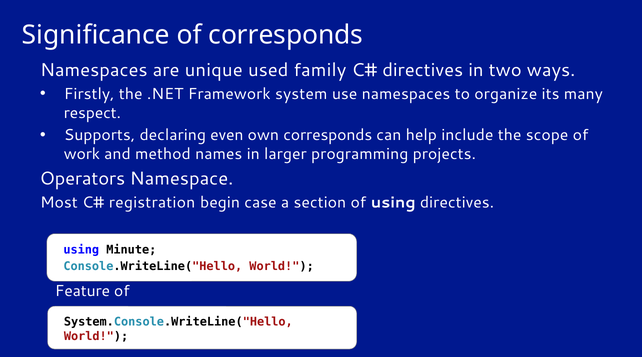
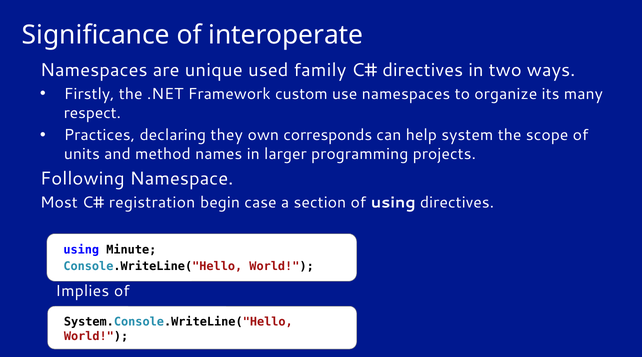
of corresponds: corresponds -> interoperate
system: system -> custom
Supports: Supports -> Practices
even: even -> they
include: include -> system
work: work -> units
Operators: Operators -> Following
Feature: Feature -> Implies
